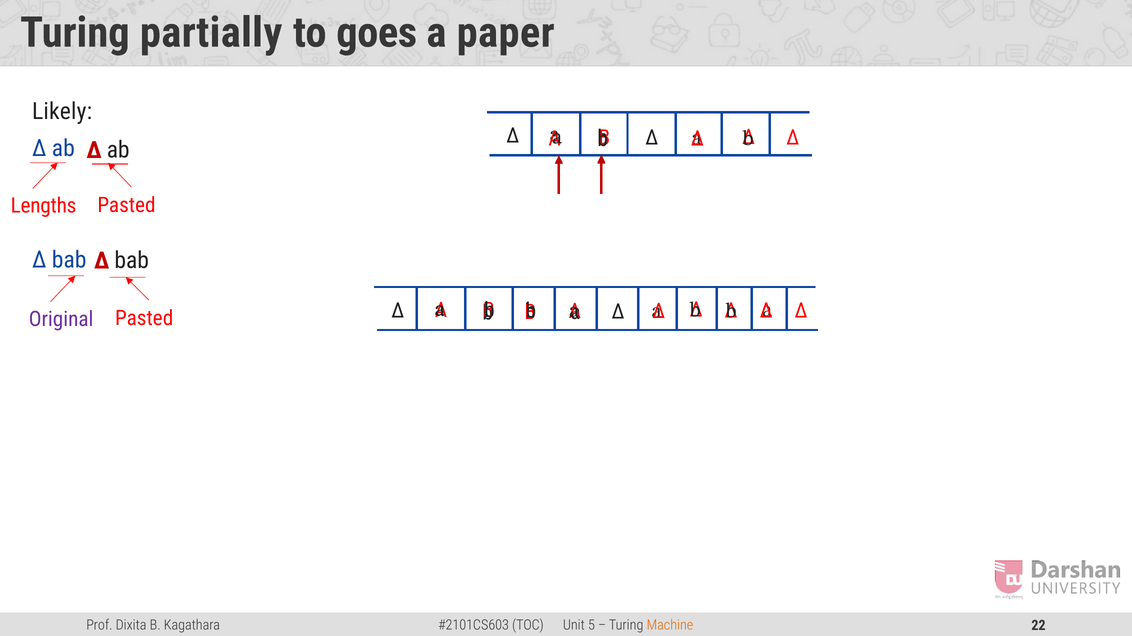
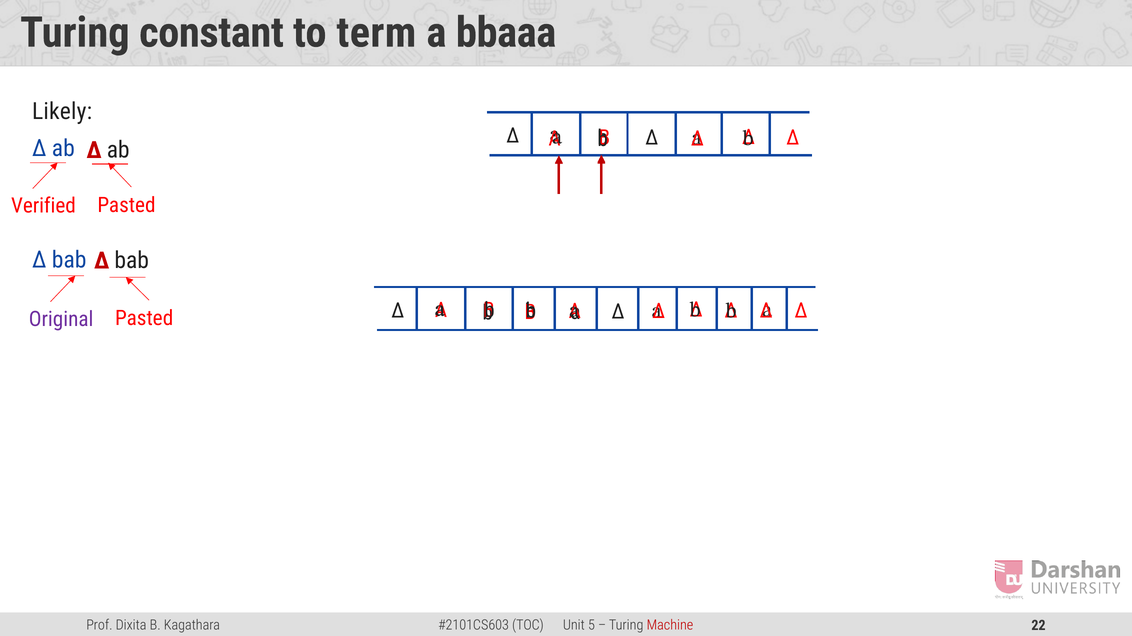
partially: partially -> constant
goes: goes -> term
paper: paper -> bbaaa
Lengths: Lengths -> Verified
Machine colour: orange -> red
